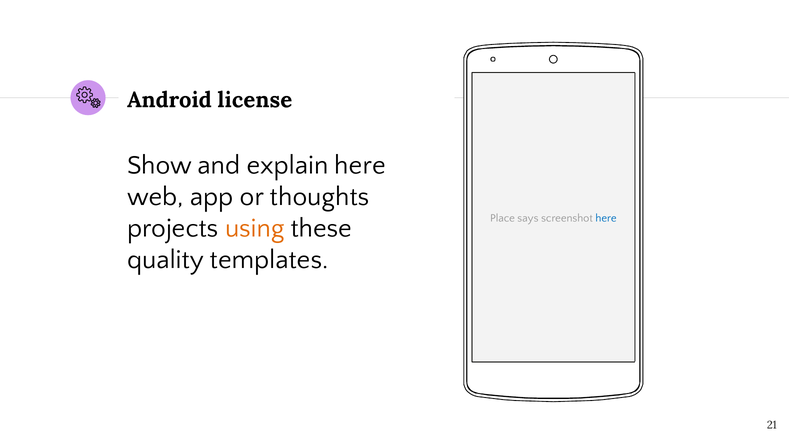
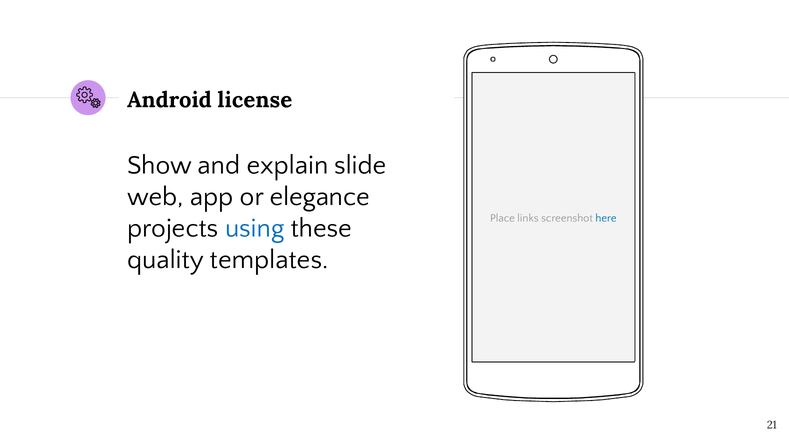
explain here: here -> slide
thoughts: thoughts -> elegance
says: says -> links
using colour: orange -> blue
